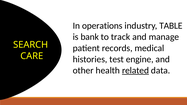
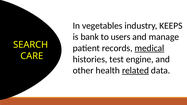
operations: operations -> vegetables
TABLE: TABLE -> KEEPS
track: track -> users
medical underline: none -> present
